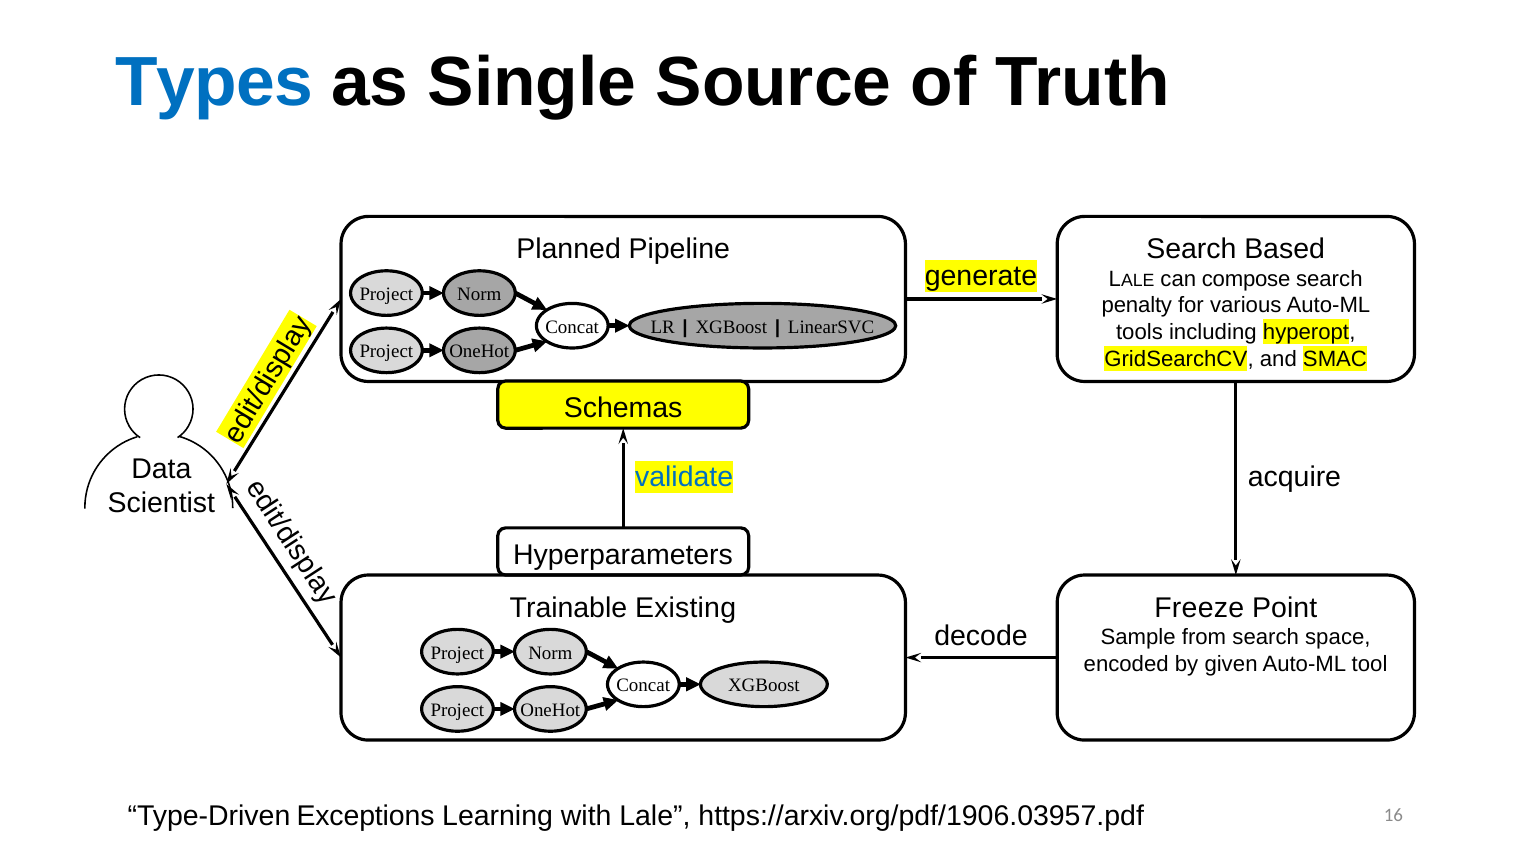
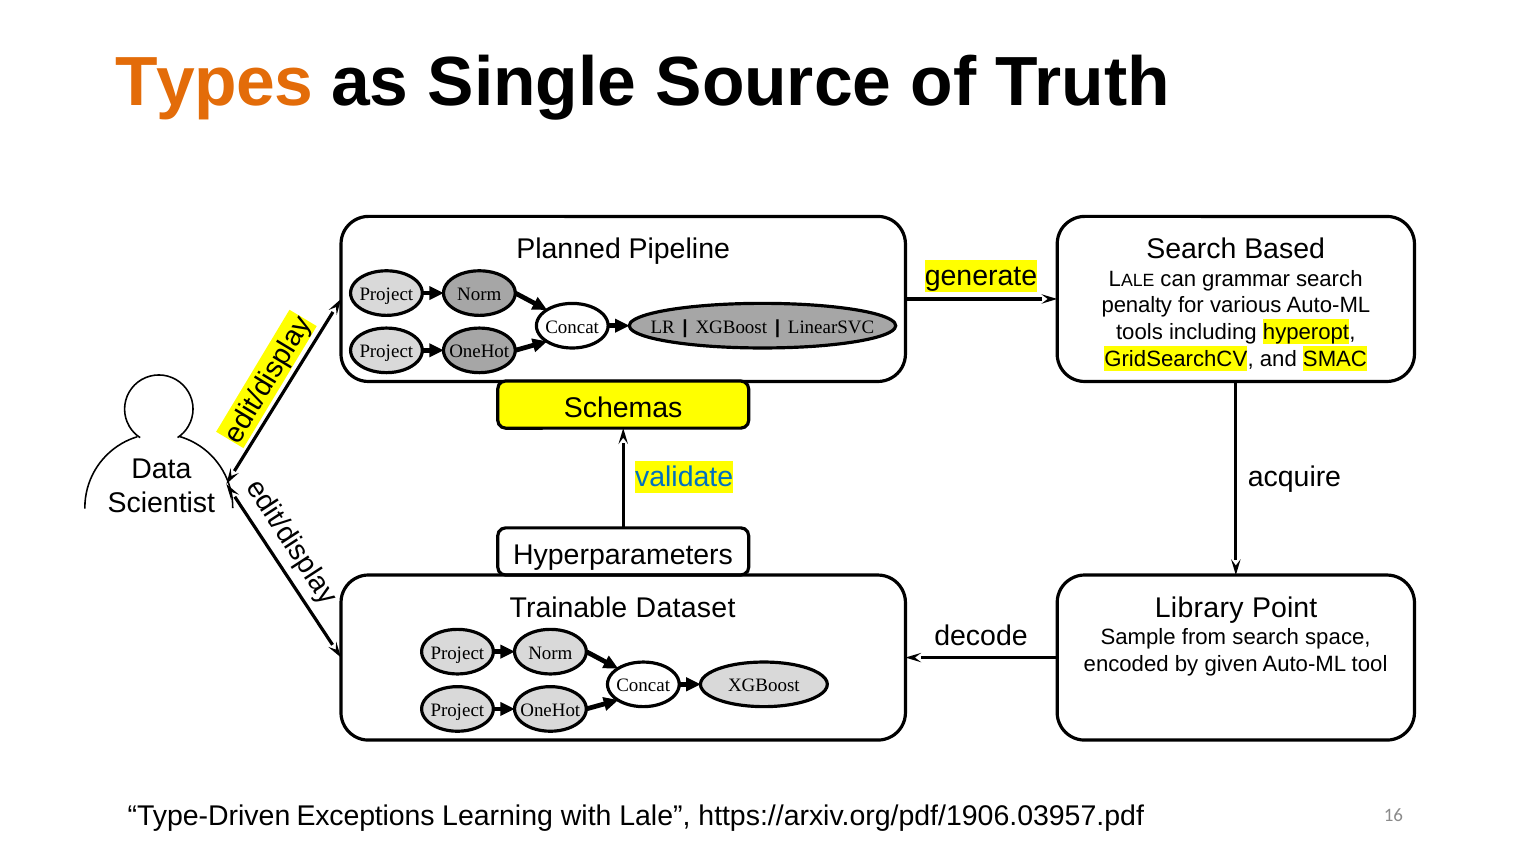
Types colour: blue -> orange
compose: compose -> grammar
Existing: Existing -> Dataset
Freeze: Freeze -> Library
